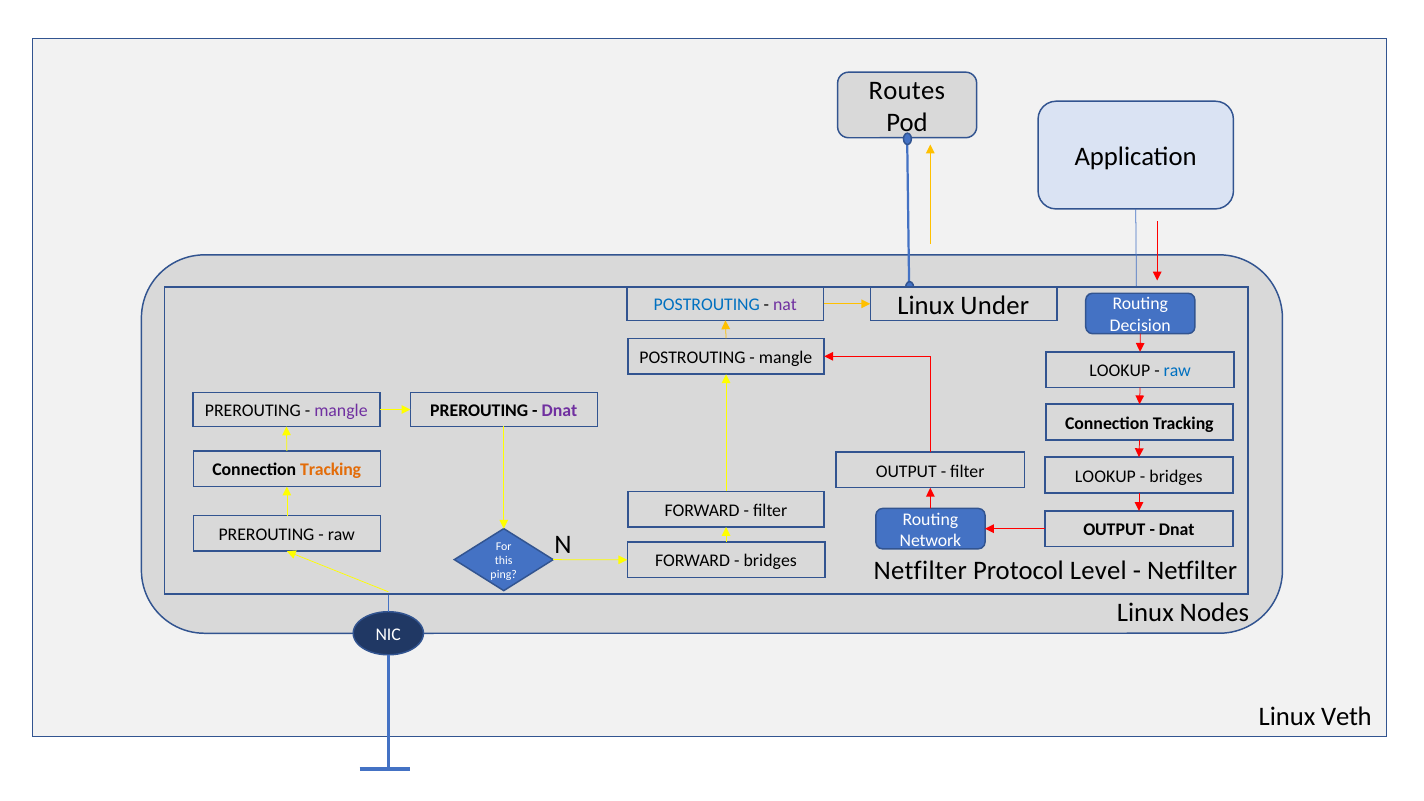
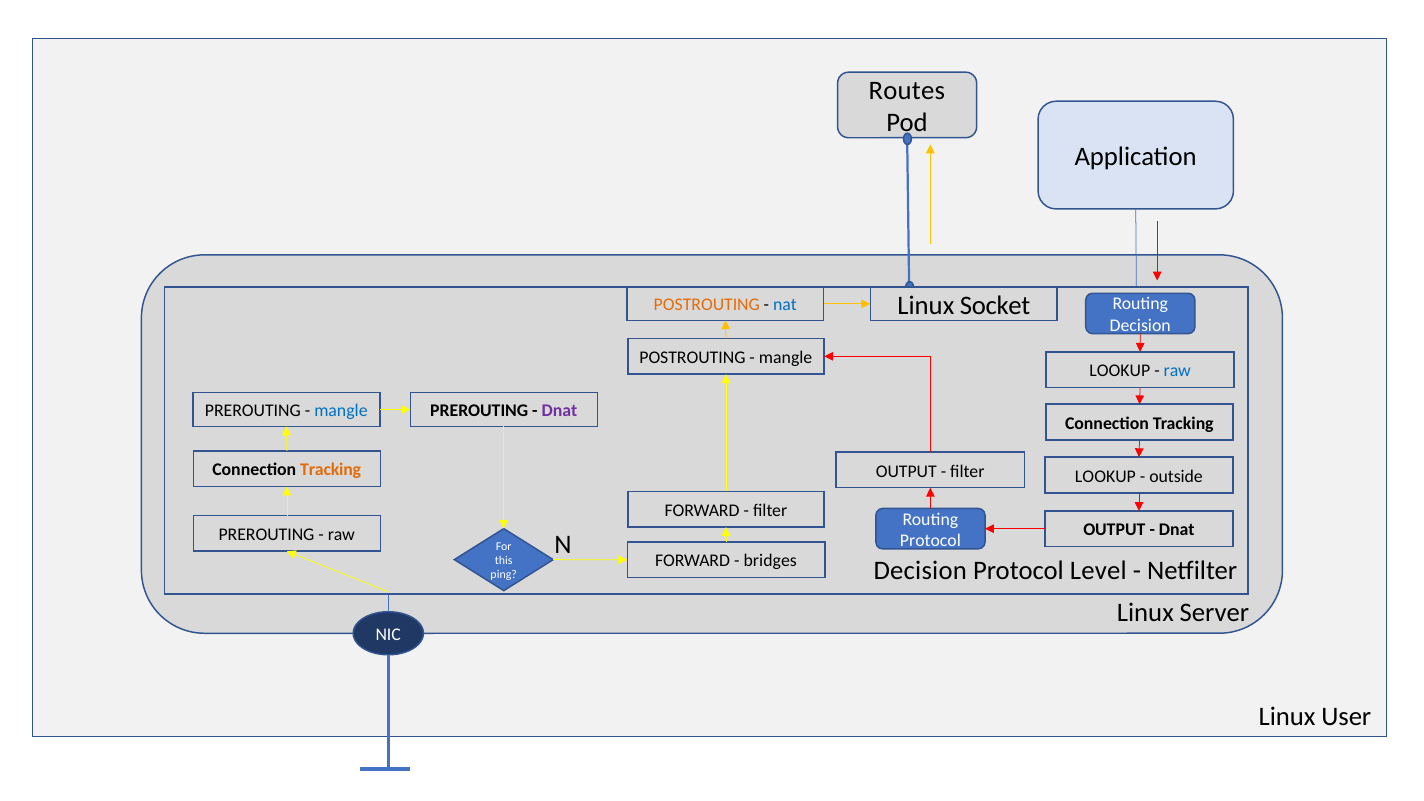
Under: Under -> Socket
POSTROUTING at (707, 305) colour: blue -> orange
nat colour: purple -> blue
mangle at (341, 411) colour: purple -> blue
bridges at (1176, 476): bridges -> outside
Network at (930, 541): Network -> Protocol
Netfilter at (920, 571): Netfilter -> Decision
Nodes: Nodes -> Server
Veth: Veth -> User
